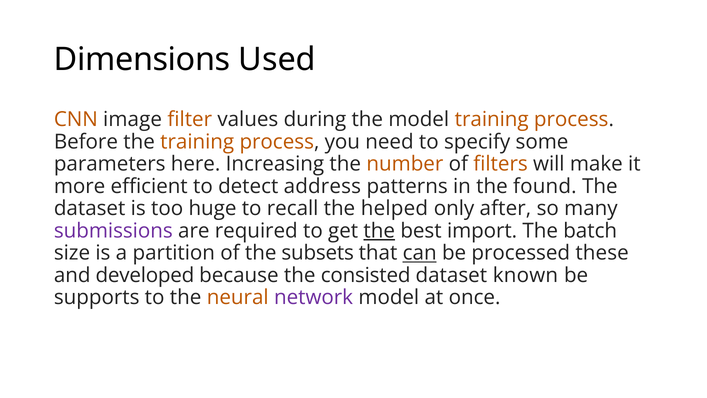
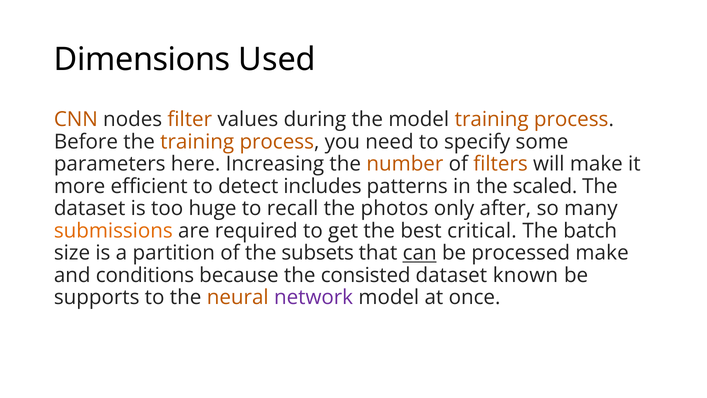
image: image -> nodes
address: address -> includes
found: found -> scaled
helped: helped -> photos
submissions colour: purple -> orange
the at (379, 231) underline: present -> none
import: import -> critical
processed these: these -> make
developed: developed -> conditions
